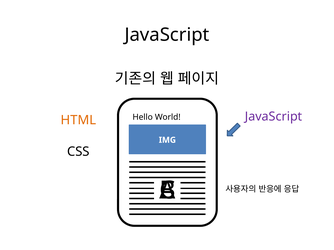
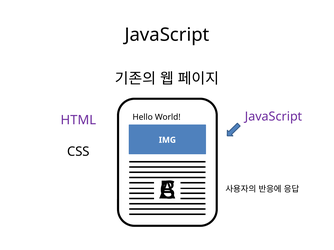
HTML colour: orange -> purple
